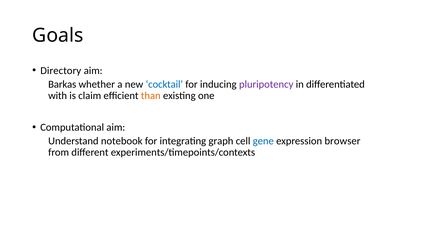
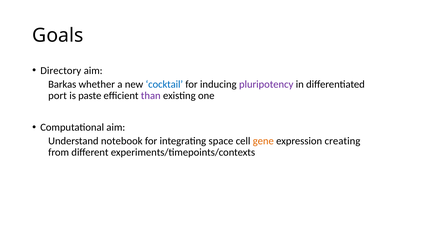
with: with -> port
claim: claim -> paste
than colour: orange -> purple
graph: graph -> space
gene colour: blue -> orange
browser: browser -> creating
